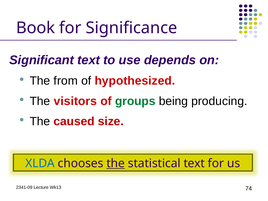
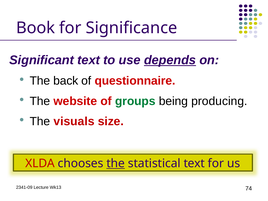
depends underline: none -> present
from: from -> back
hypothesized: hypothesized -> questionnaire
visitors: visitors -> website
caused: caused -> visuals
XLDA colour: blue -> red
